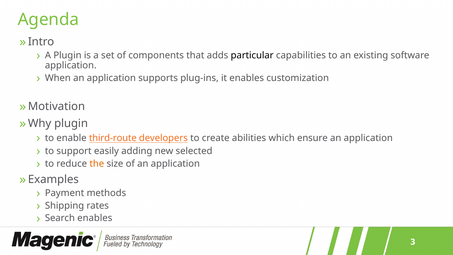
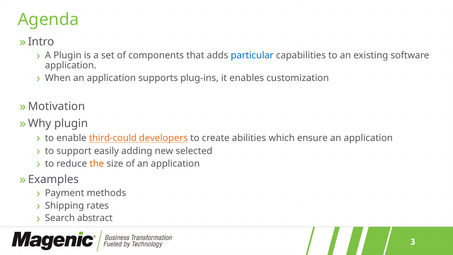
particular colour: black -> blue
third-route: third-route -> third-could
Search enables: enables -> abstract
